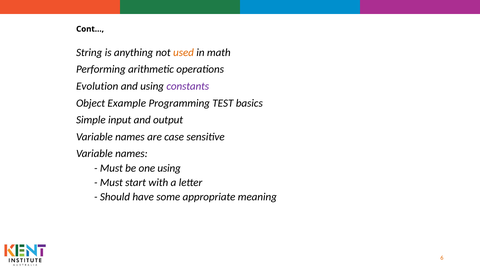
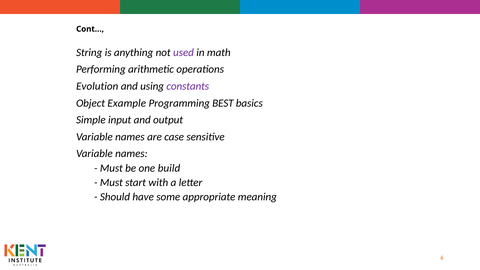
used colour: orange -> purple
TEST: TEST -> BEST
one using: using -> build
